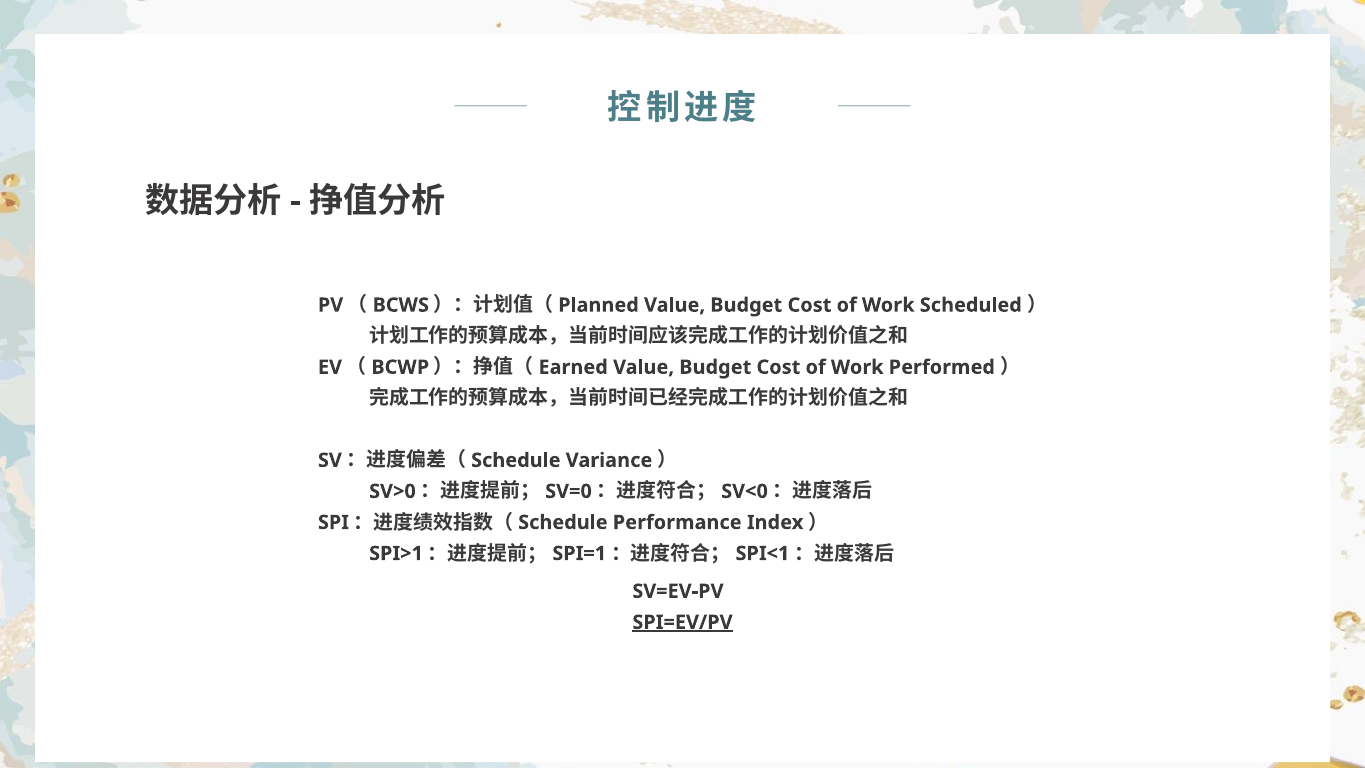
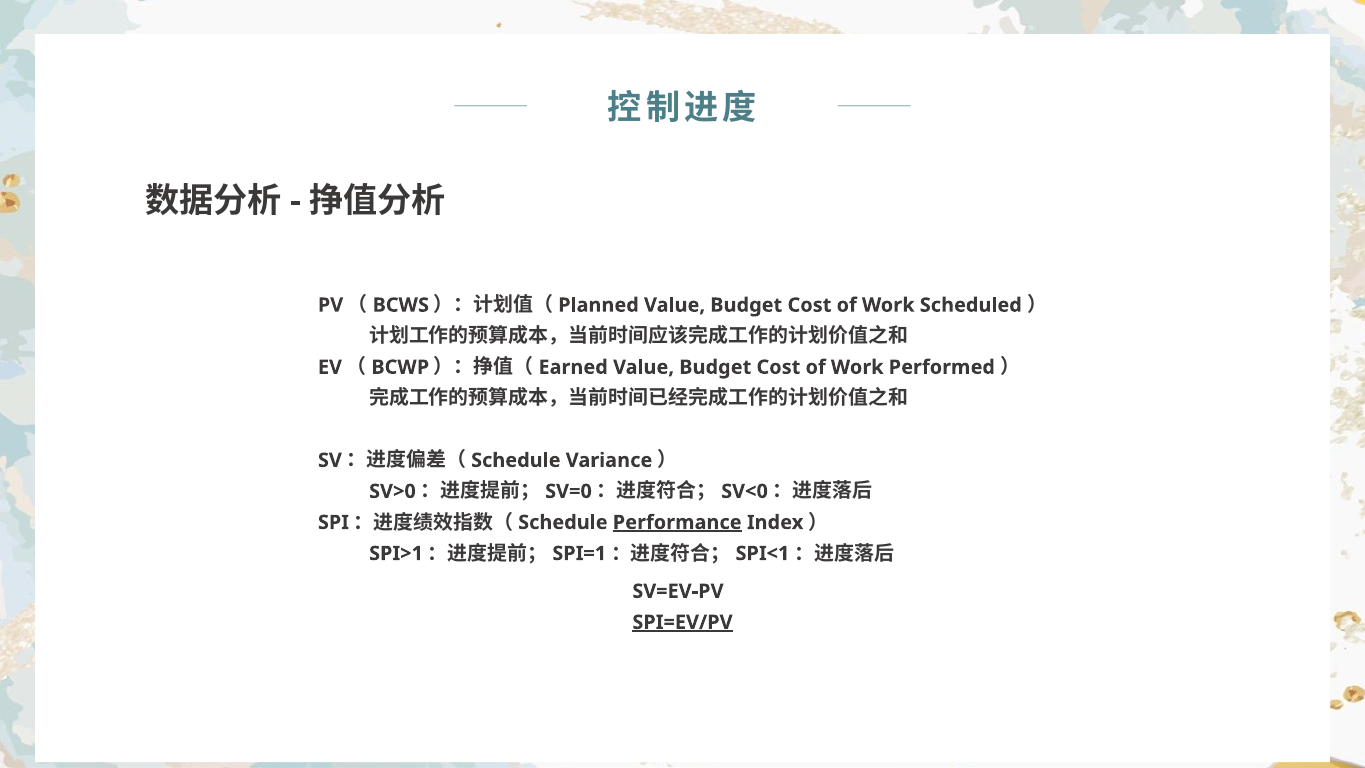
Performance underline: none -> present
